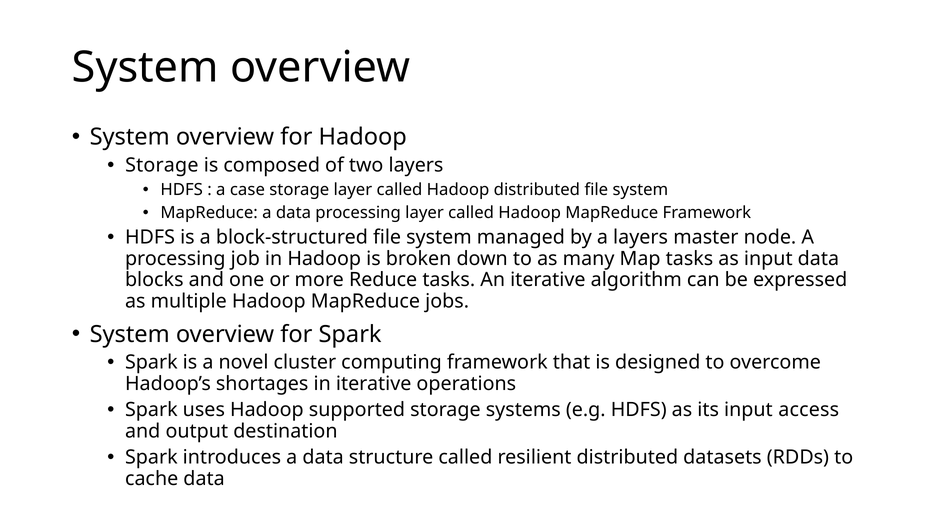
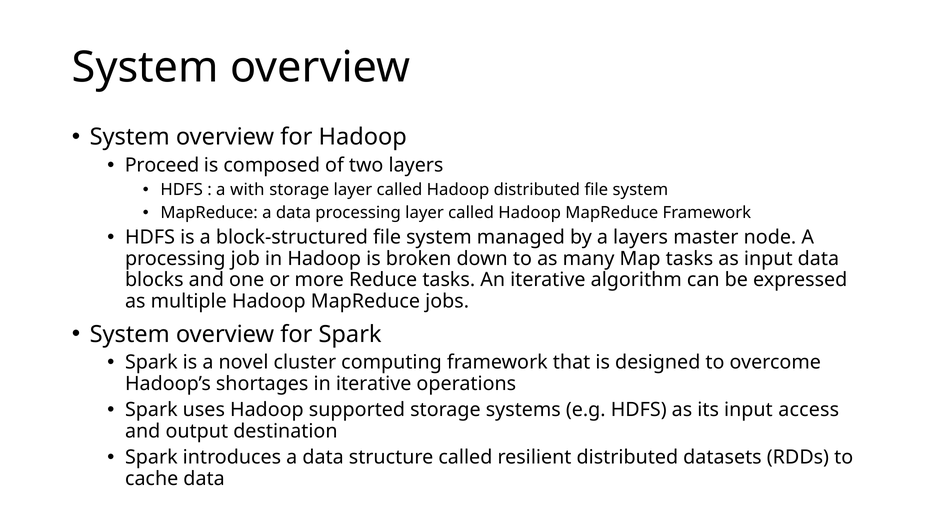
Storage at (162, 165): Storage -> Proceed
case: case -> with
